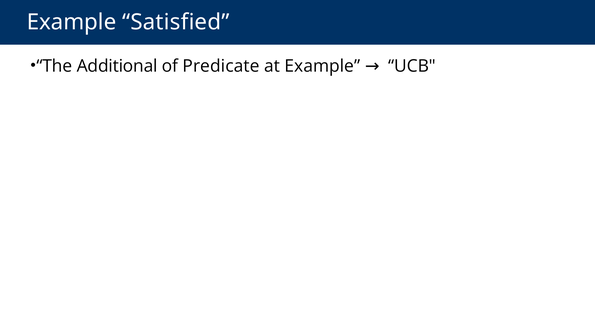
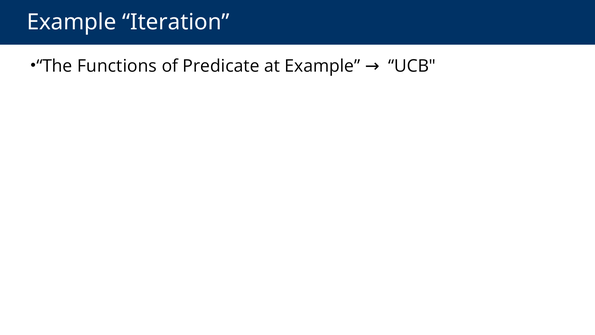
Satisfied: Satisfied -> Iteration
Additional: Additional -> Functions
